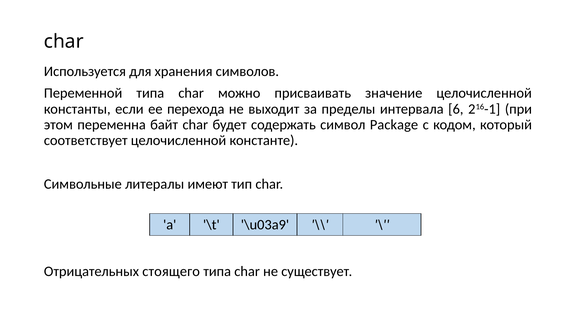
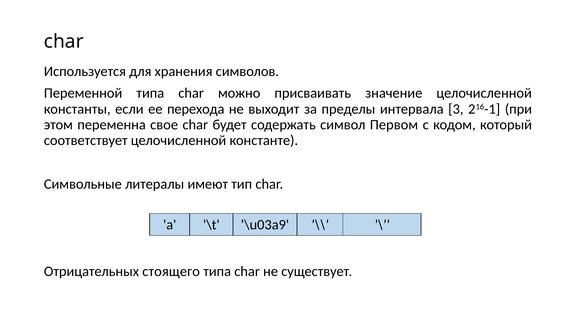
6: 6 -> 3
байт: байт -> свое
Package: Package -> Первом
